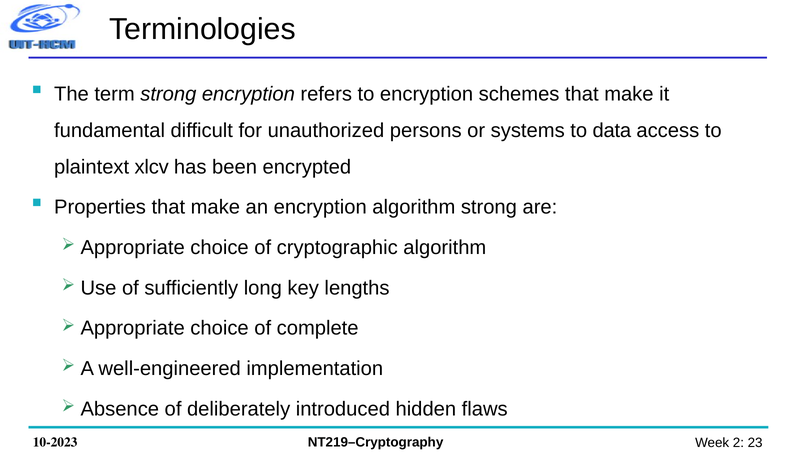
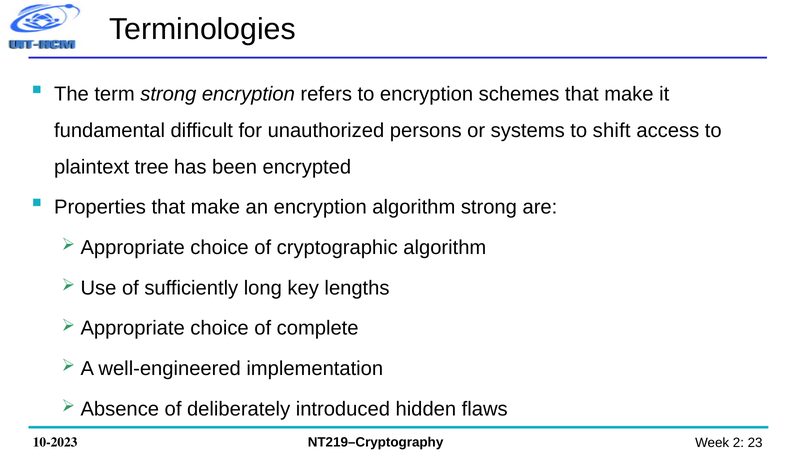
data: data -> shift
xlcv: xlcv -> tree
